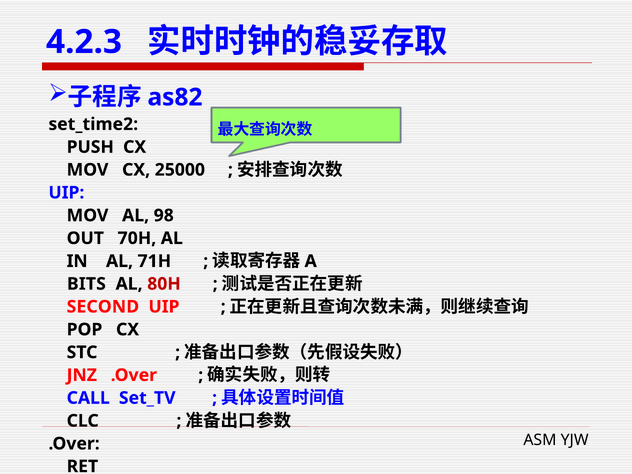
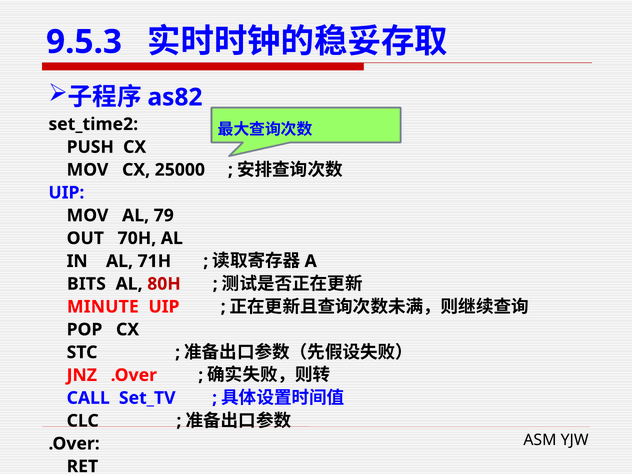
4.2.3: 4.2.3 -> 9.5.3
98: 98 -> 79
SECOND: SECOND -> MINUTE
